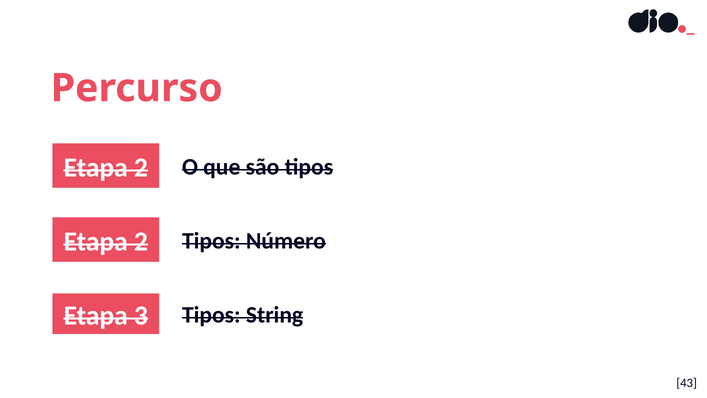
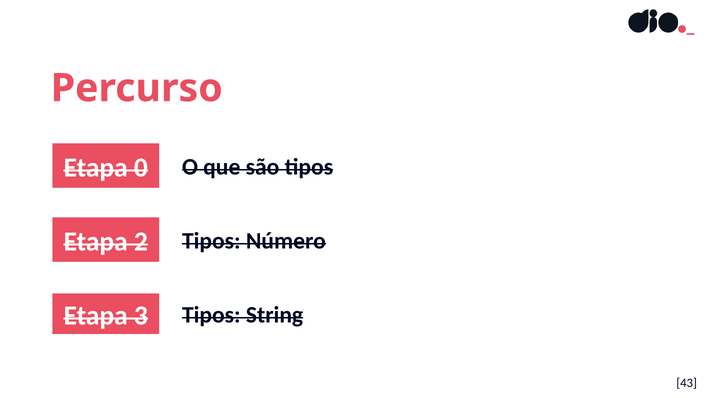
2 at (141, 167): 2 -> 0
